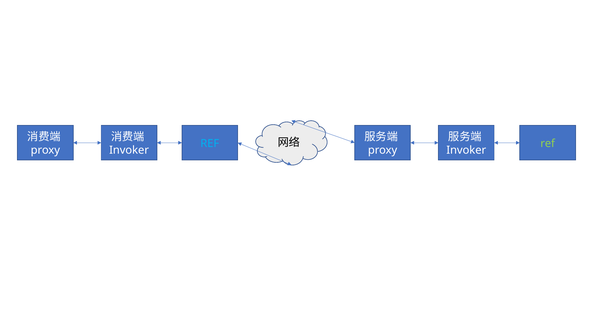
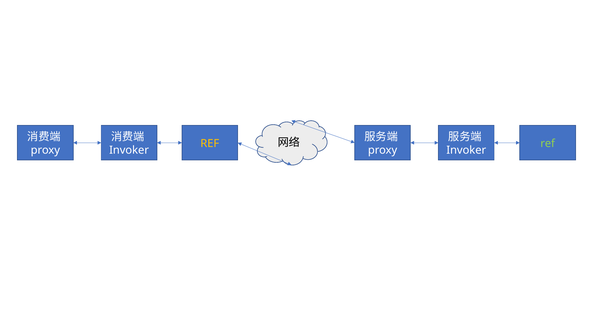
REF at (210, 144) colour: light blue -> yellow
